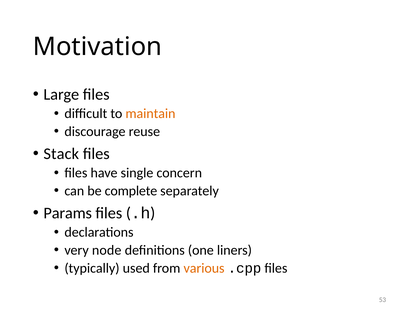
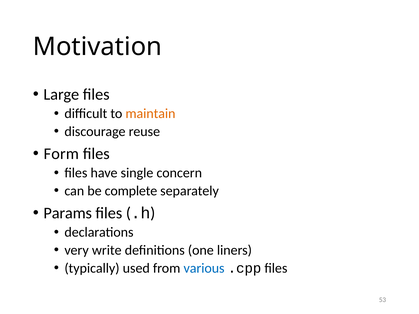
Stack: Stack -> Form
node: node -> write
various colour: orange -> blue
